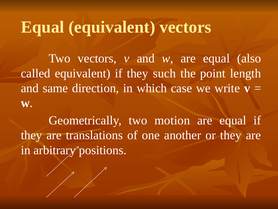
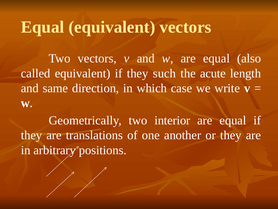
point: point -> acute
motion: motion -> interior
